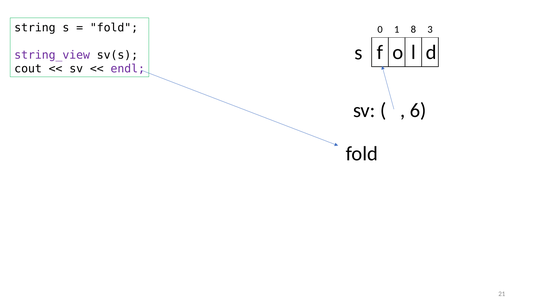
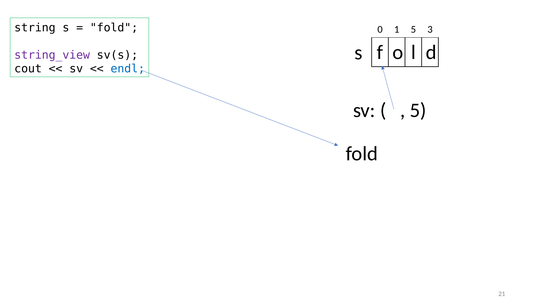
1 8: 8 -> 5
endl colour: purple -> blue
6 at (418, 110): 6 -> 5
